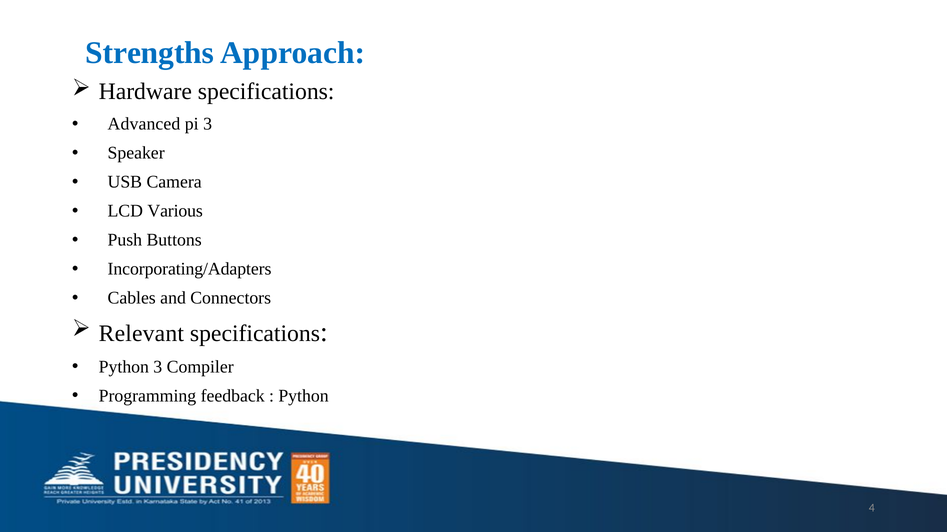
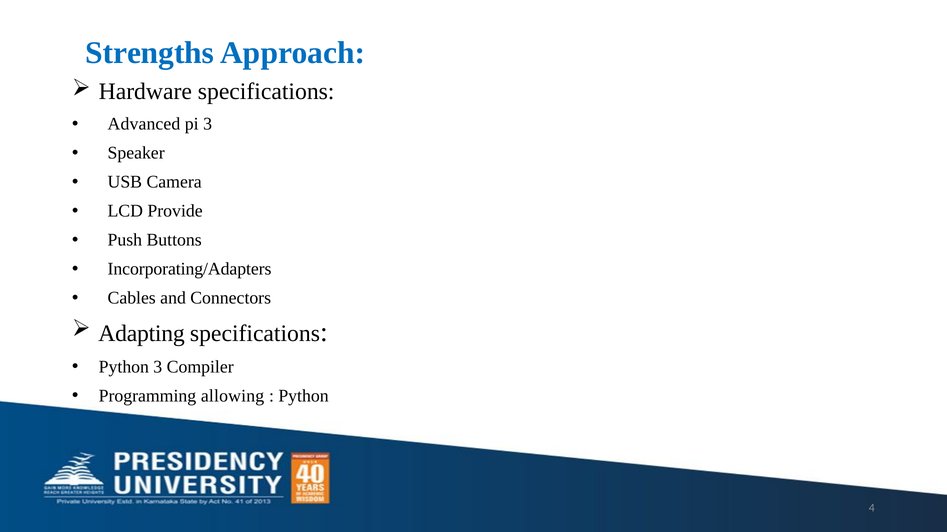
Various: Various -> Provide
Relevant: Relevant -> Adapting
feedback: feedback -> allowing
